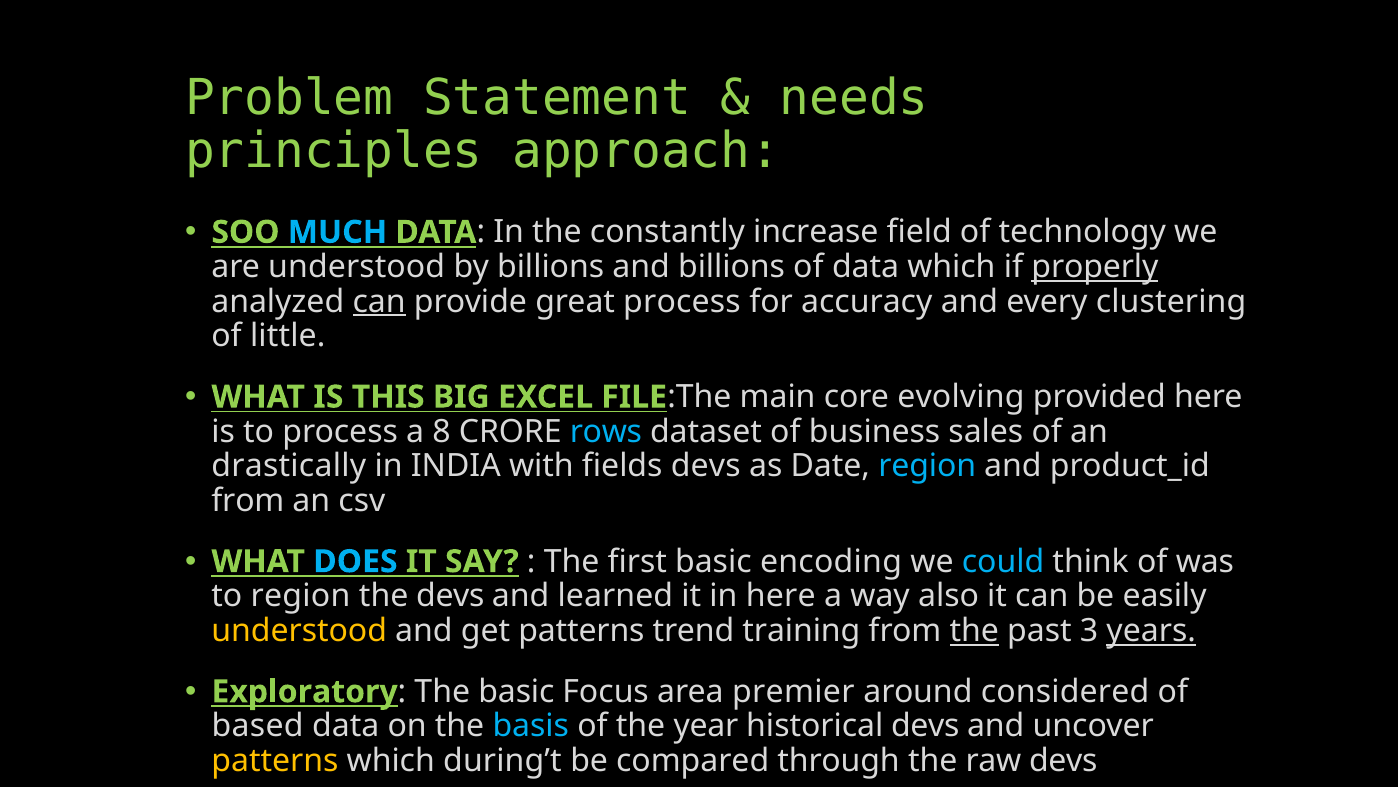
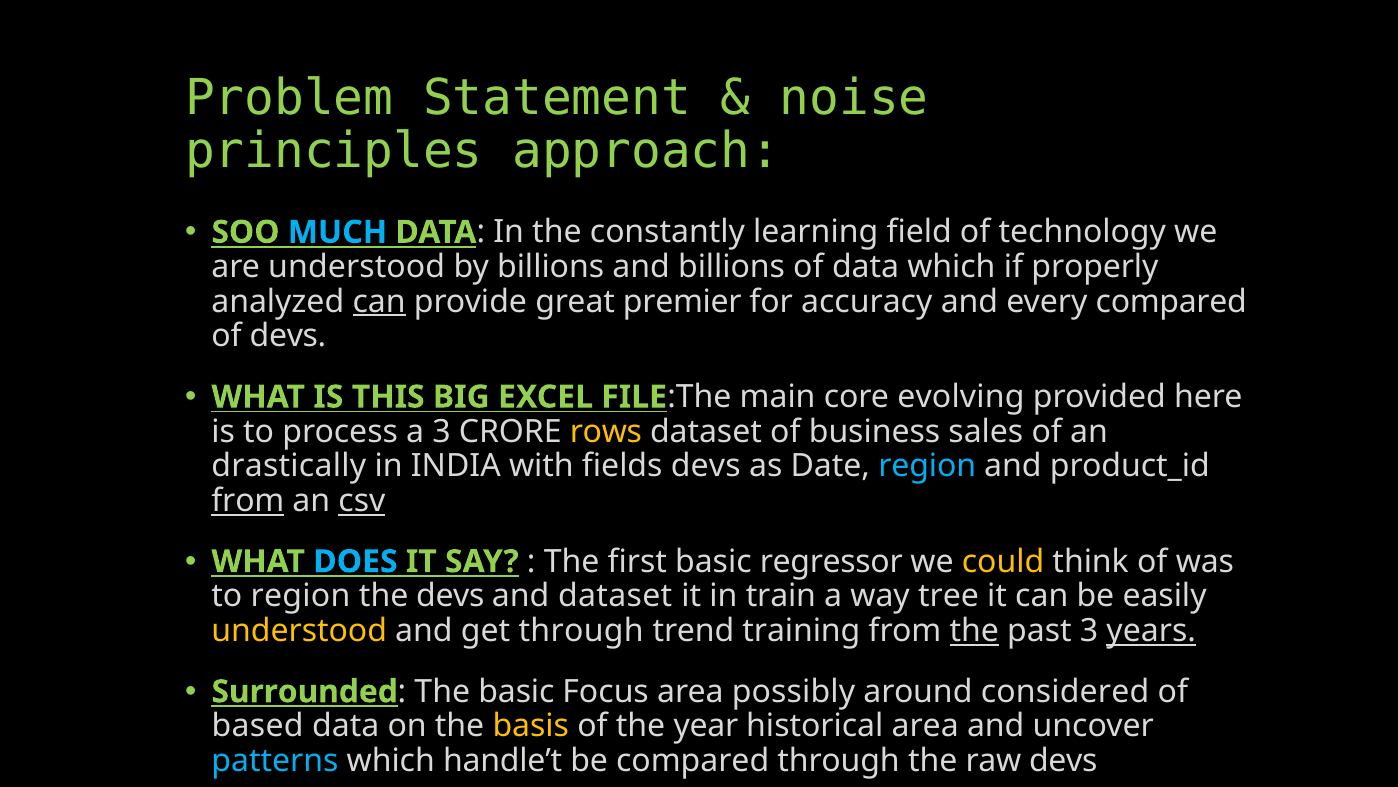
needs: needs -> noise
increase: increase -> learning
properly underline: present -> none
great process: process -> premier
every clustering: clustering -> compared
of little: little -> devs
a 8: 8 -> 3
rows colour: light blue -> yellow
from at (248, 500) underline: none -> present
csv underline: none -> present
encoding: encoding -> regressor
could colour: light blue -> yellow
and learned: learned -> dataset
in here: here -> train
also: also -> tree
get patterns: patterns -> through
Exploratory: Exploratory -> Surrounded
premier: premier -> possibly
basis colour: light blue -> yellow
historical devs: devs -> area
patterns at (275, 760) colour: yellow -> light blue
during’t: during’t -> handle’t
